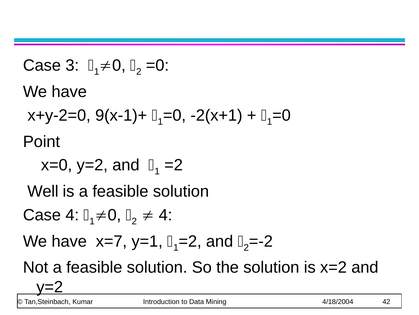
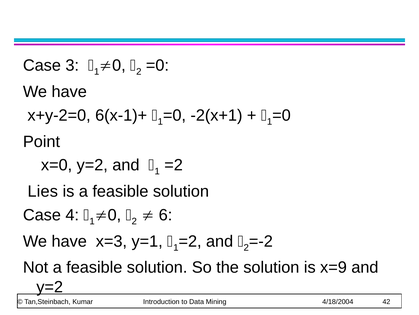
9(x-1)+: 9(x-1)+ -> 6(x-1)+
Well: Well -> Lies
4 at (166, 215): 4 -> 6
x=7: x=7 -> x=3
x=2: x=2 -> x=9
